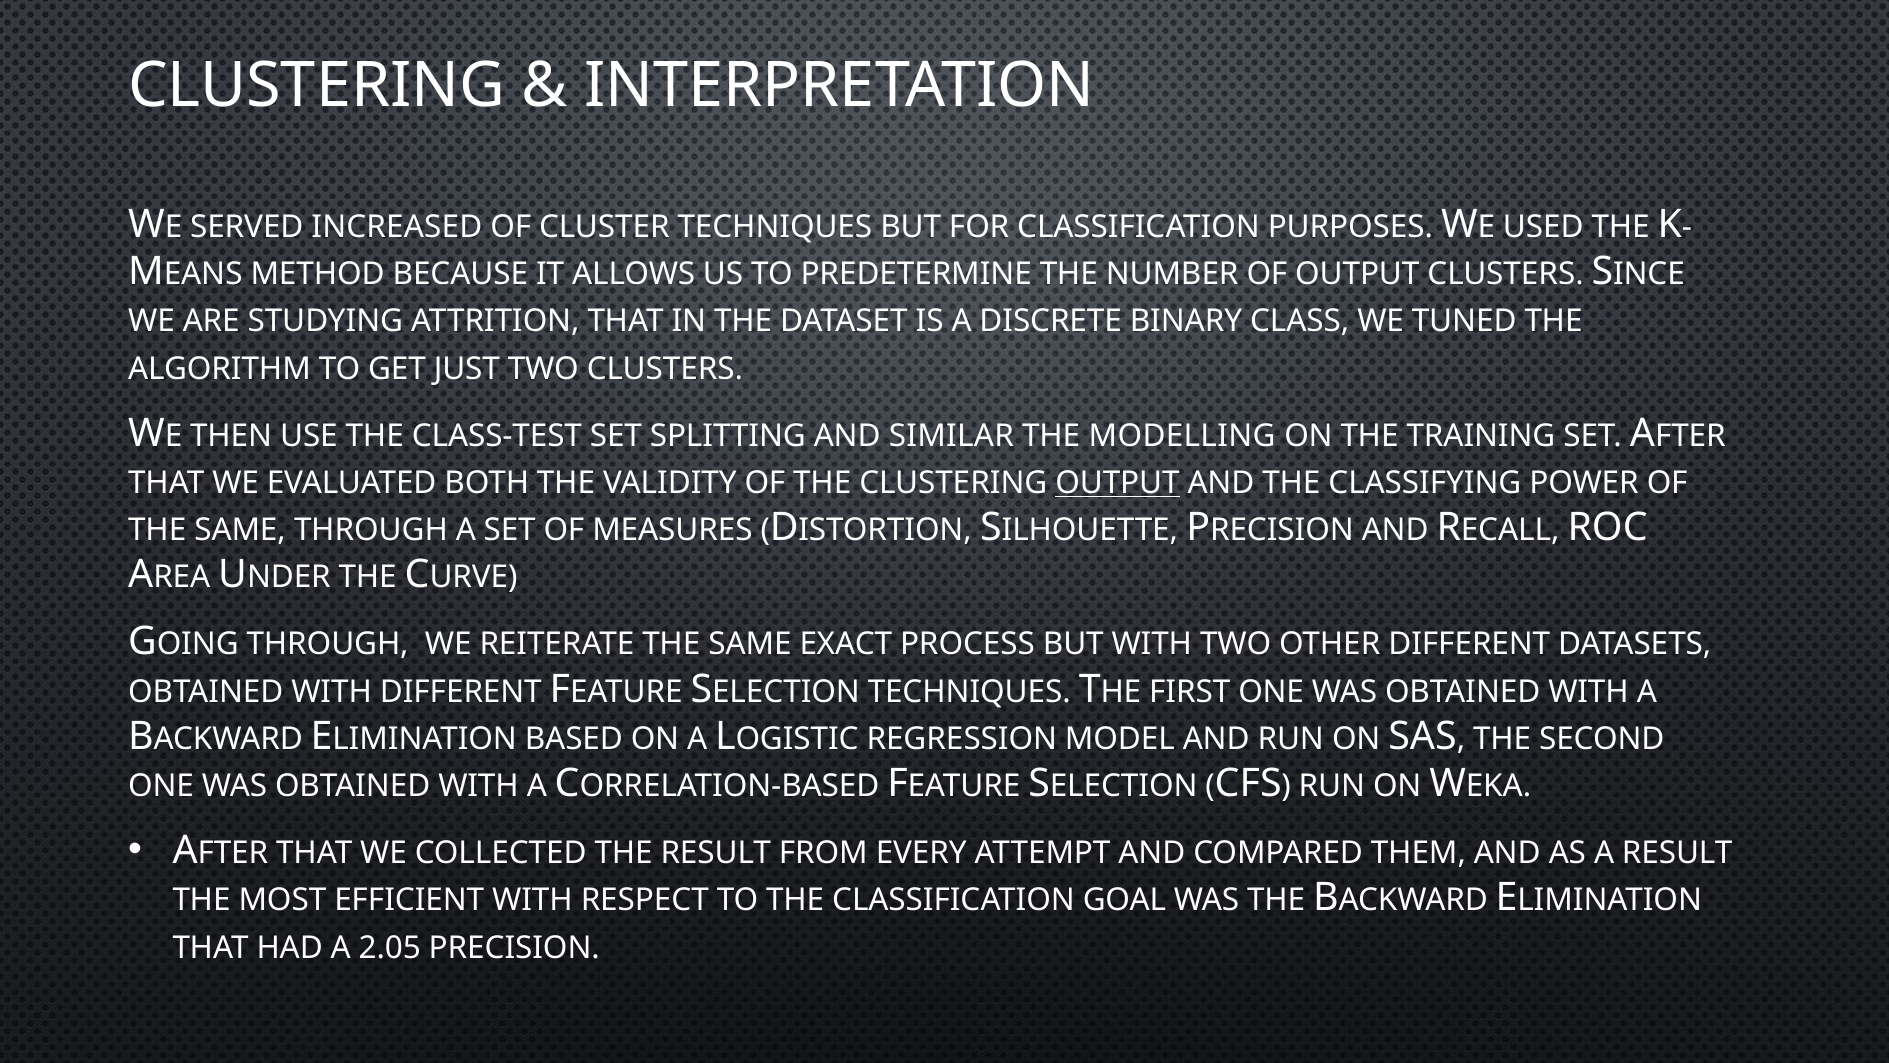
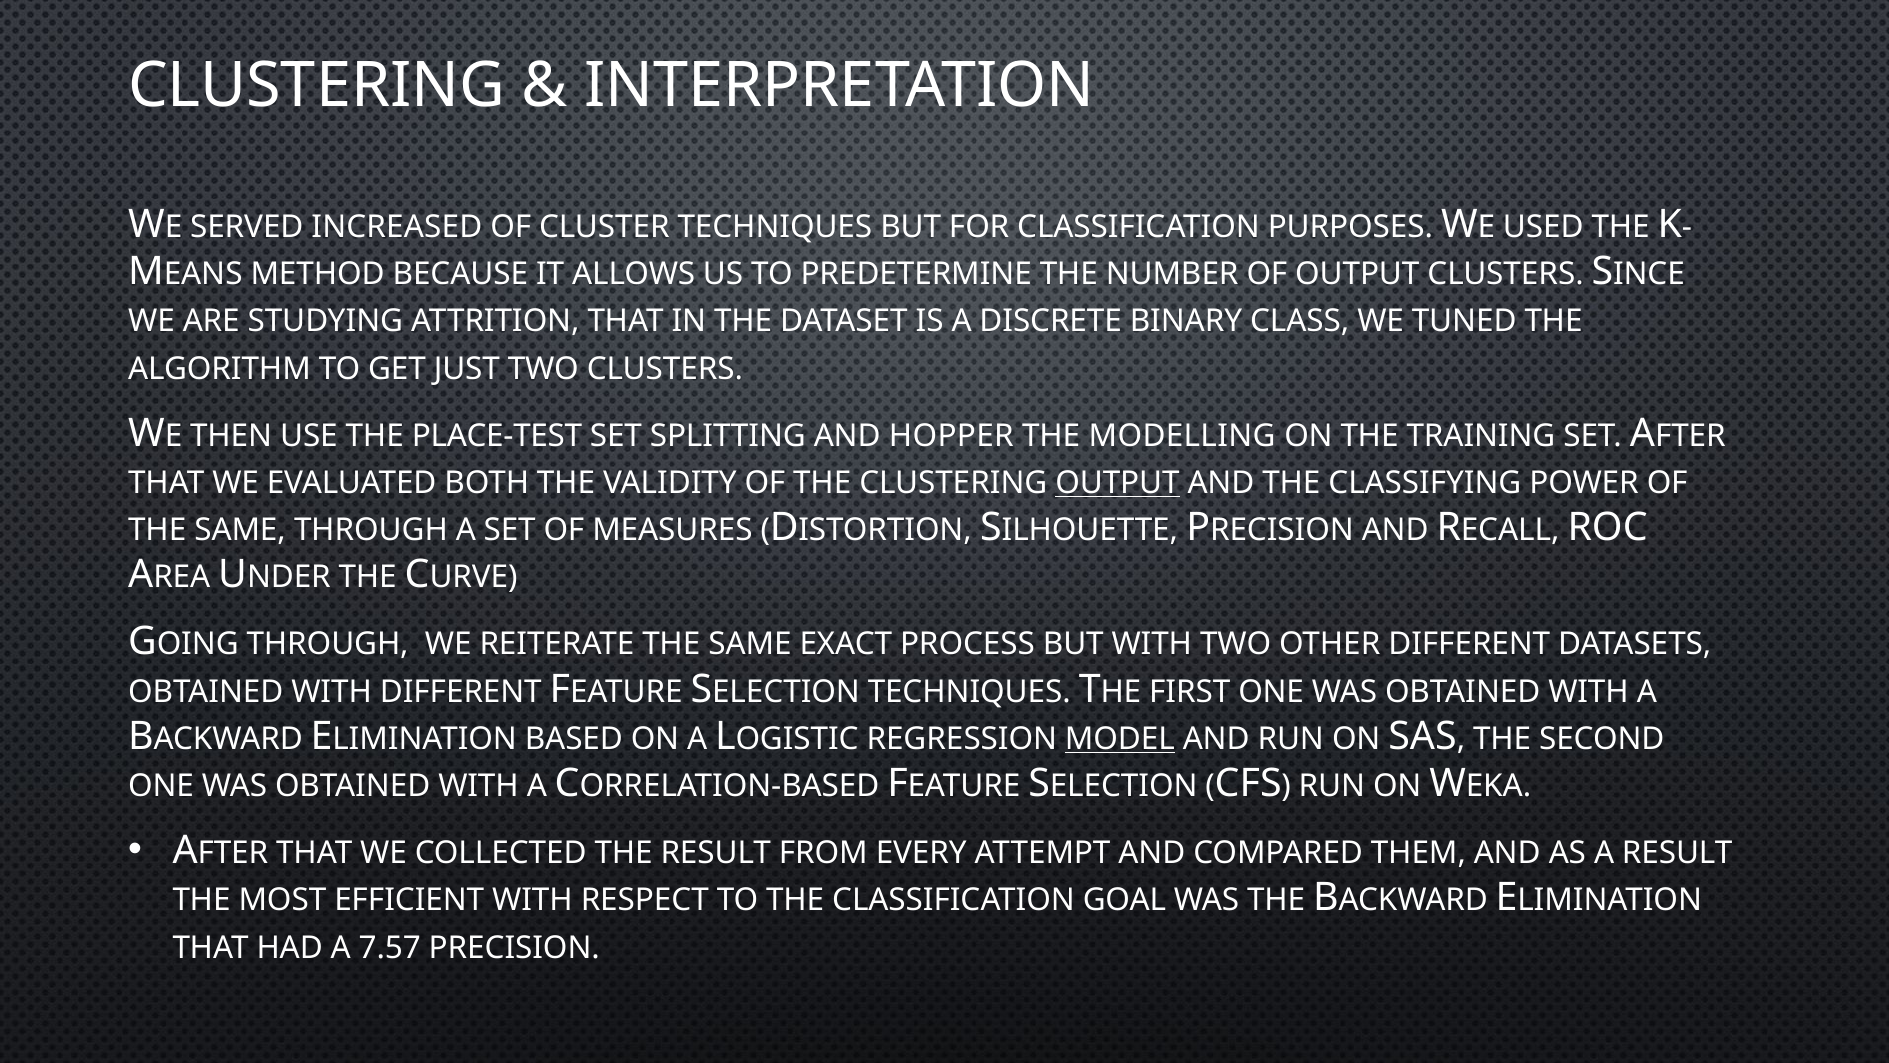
CLASS-TEST: CLASS-TEST -> PLACE-TEST
SIMILAR: SIMILAR -> HOPPER
MODEL underline: none -> present
2.05: 2.05 -> 7.57
